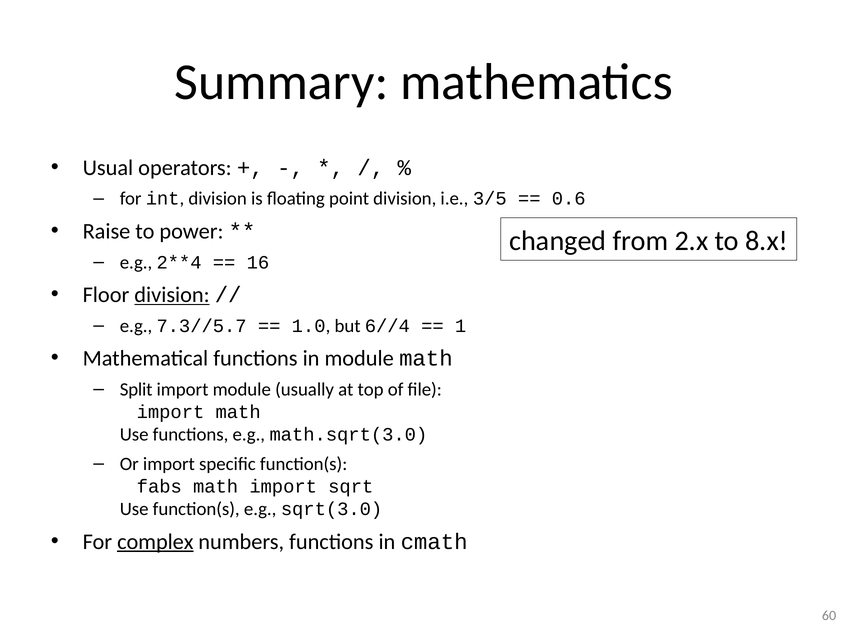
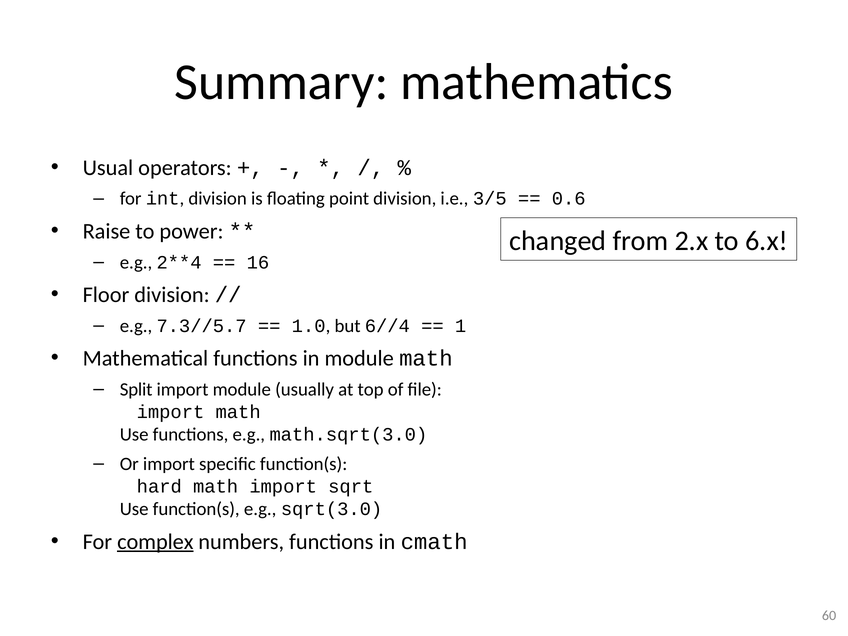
8.x: 8.x -> 6.x
division at (172, 295) underline: present -> none
fabs: fabs -> hard
